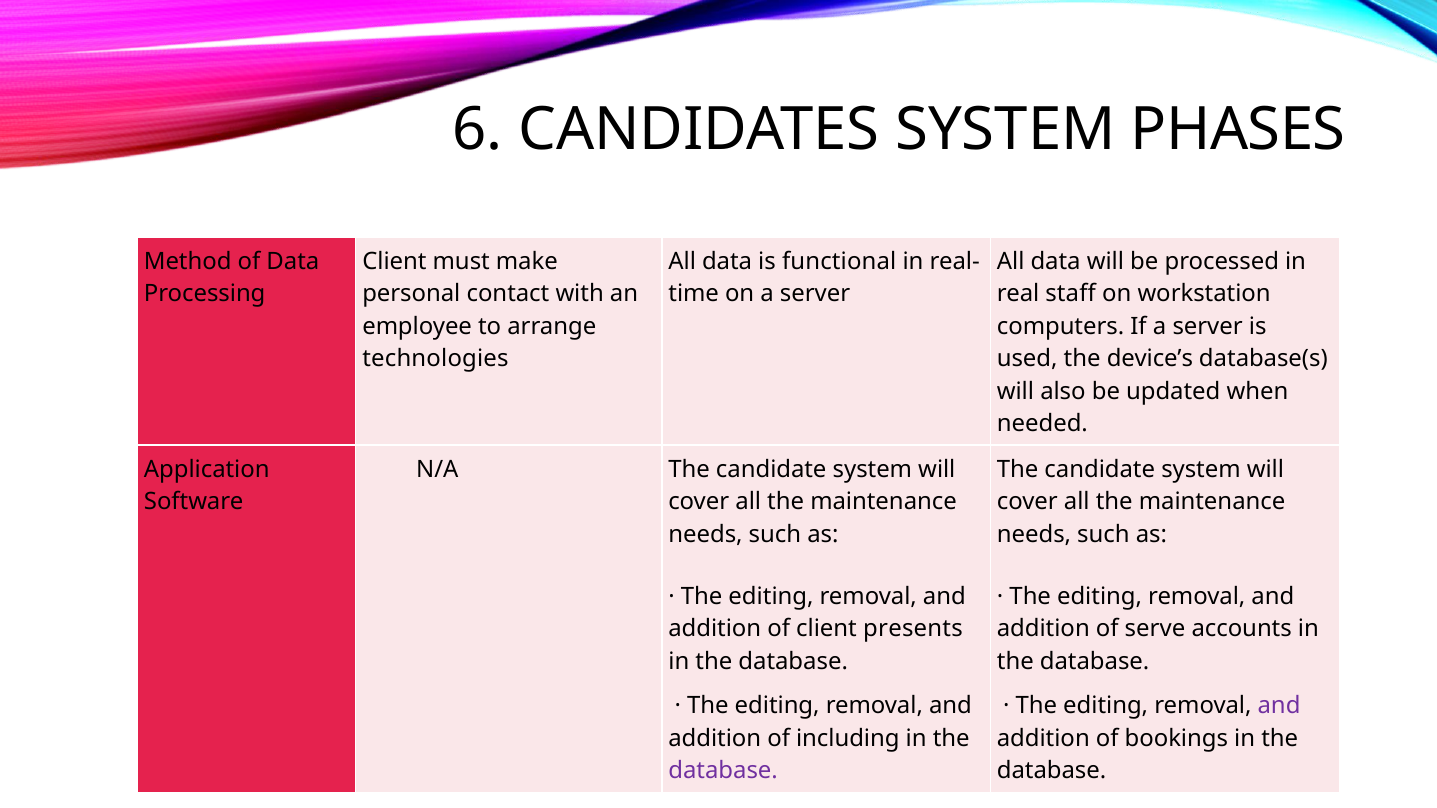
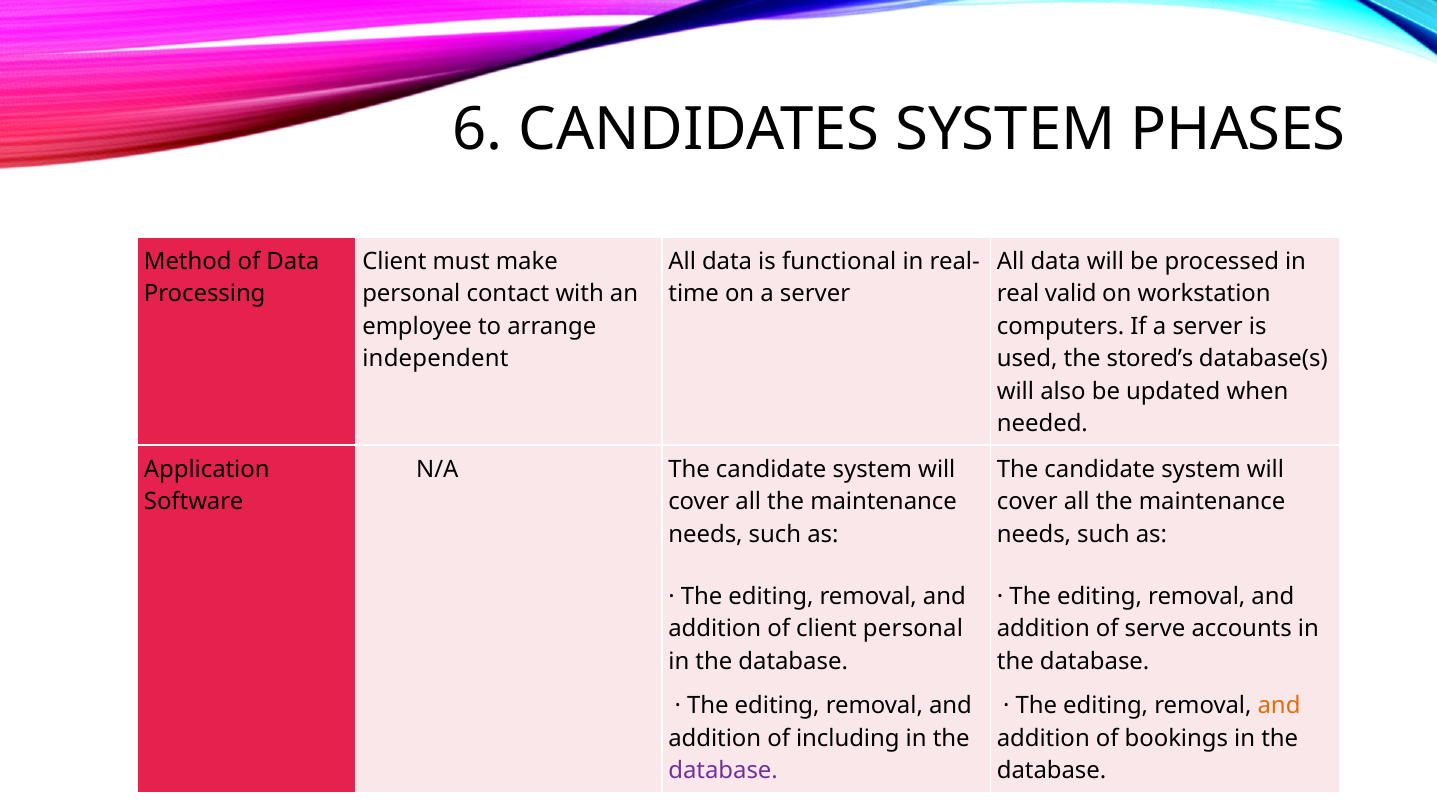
staff: staff -> valid
technologies: technologies -> independent
device’s: device’s -> stored’s
client presents: presents -> personal
and at (1279, 706) colour: purple -> orange
